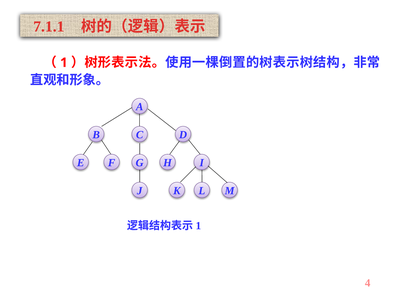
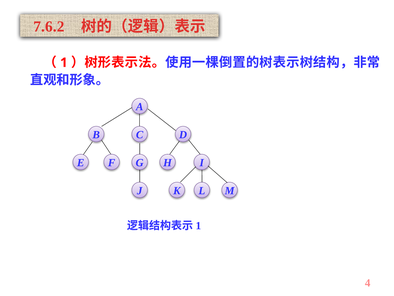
7.1.1: 7.1.1 -> 7.6.2
